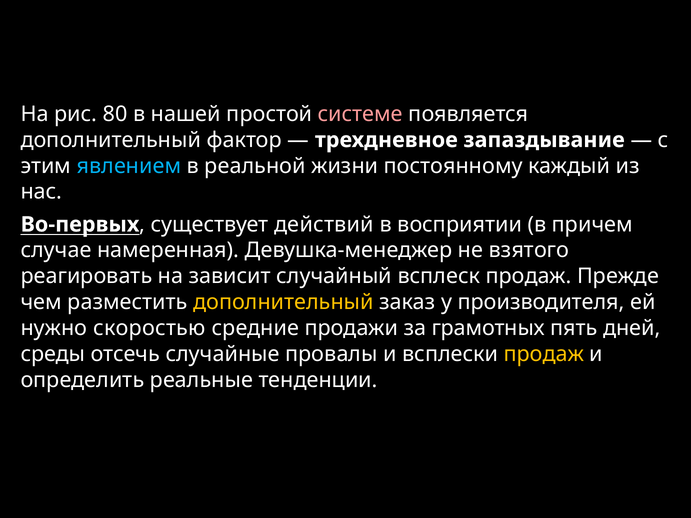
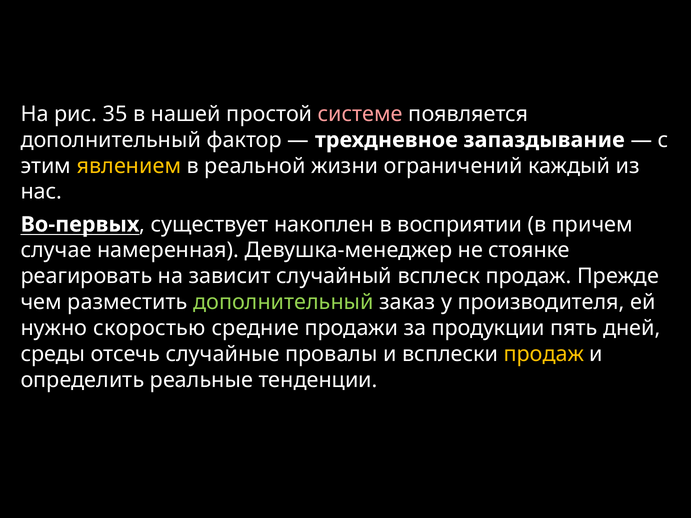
80: 80 -> 35
явлением colour: light blue -> yellow
постоянному: постоянному -> ограничений
действий: действий -> накоплен
взятого: взятого -> стоянке
дополнительный at (283, 302) colour: yellow -> light green
грамотных: грамотных -> продукции
